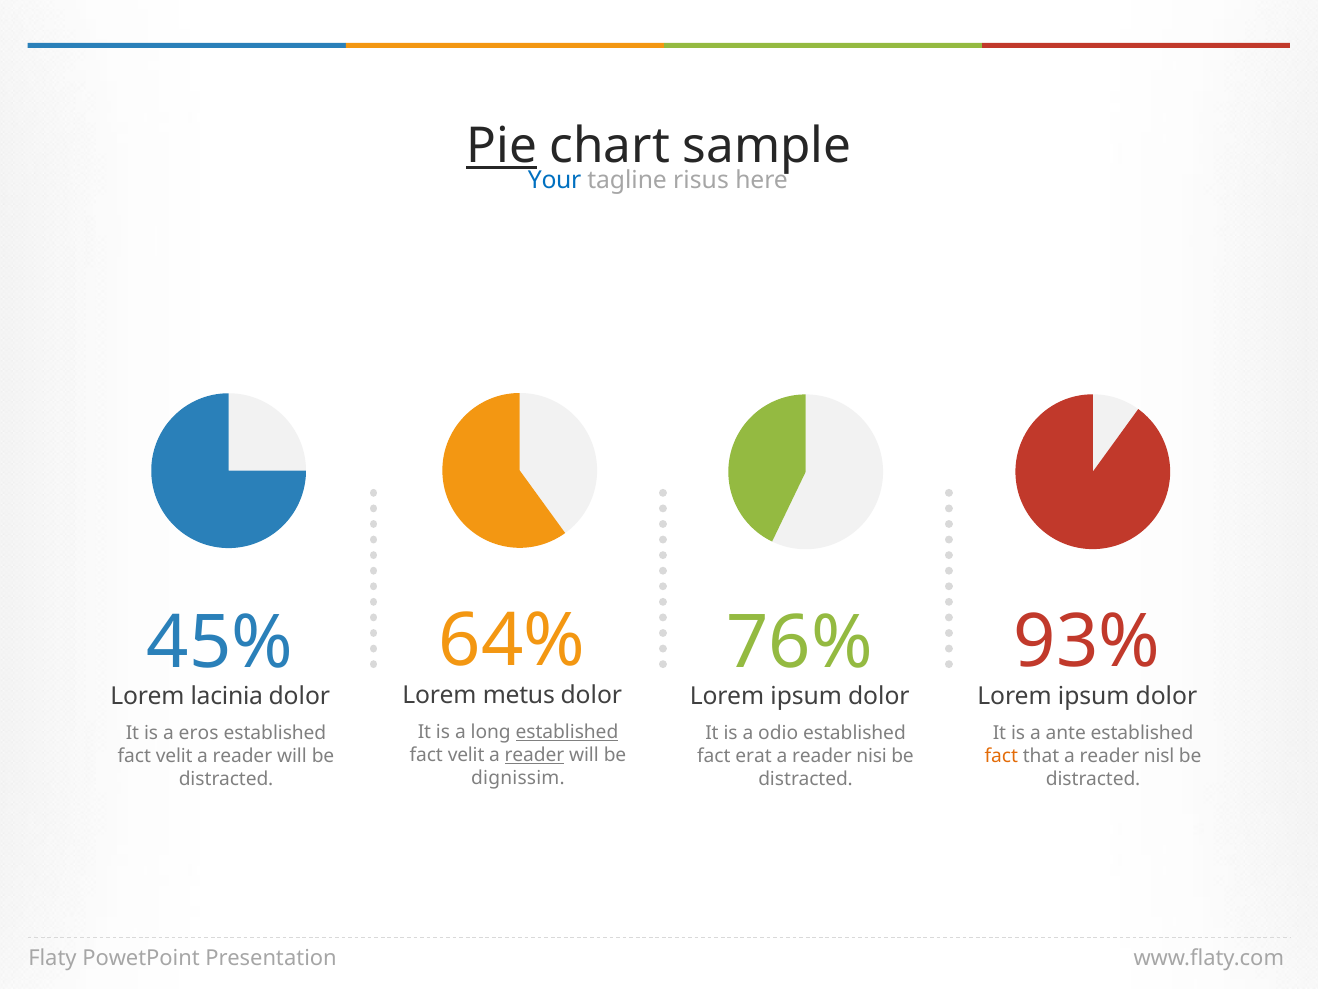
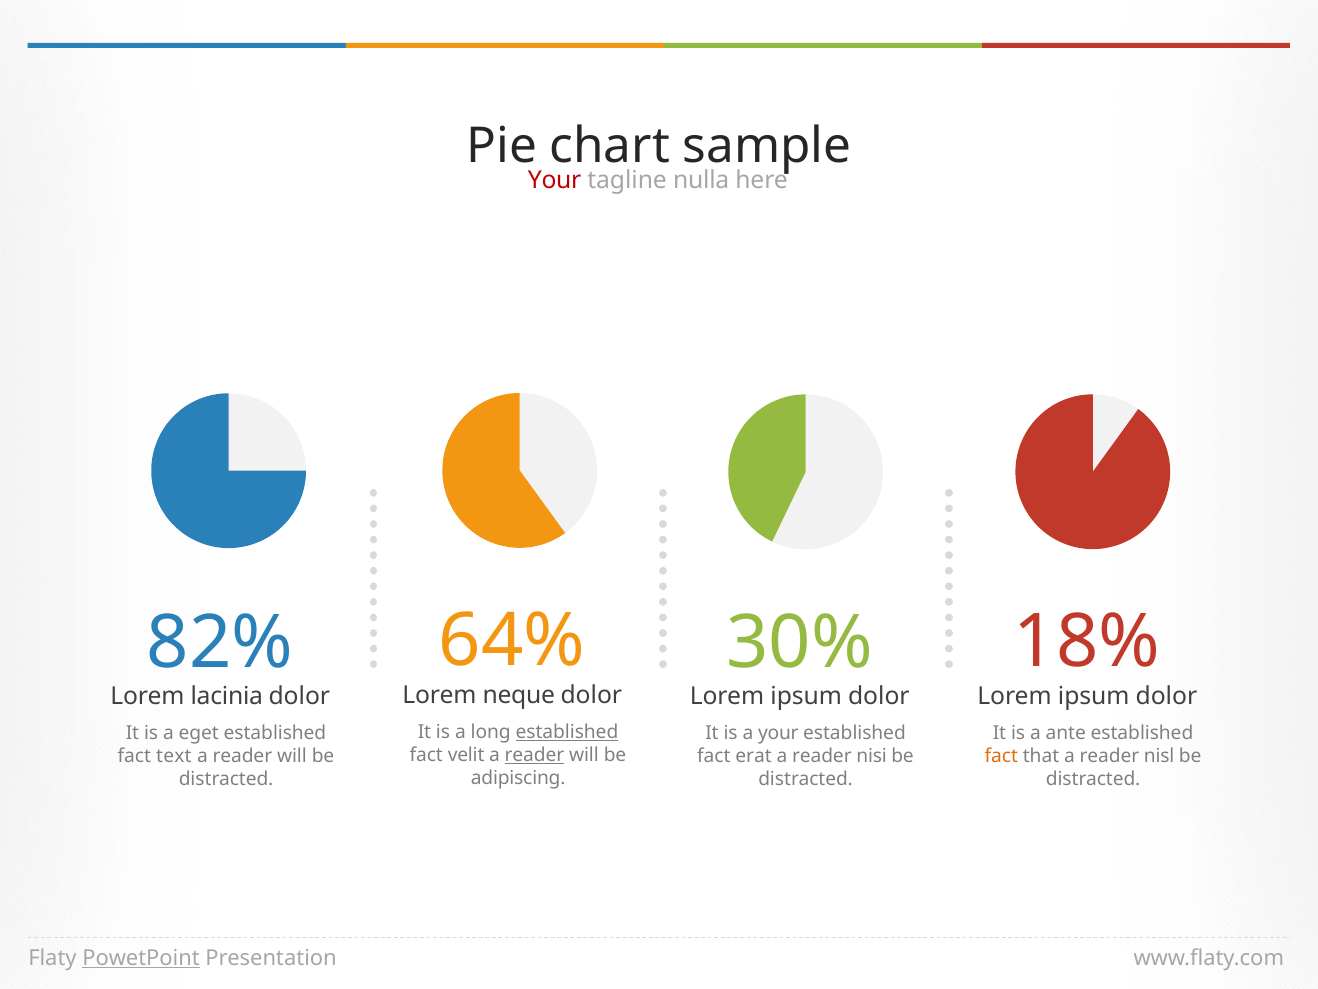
Pie underline: present -> none
Your at (555, 180) colour: blue -> red
risus: risus -> nulla
93%: 93% -> 18%
45%: 45% -> 82%
76%: 76% -> 30%
metus: metus -> neque
eros: eros -> eget
a odio: odio -> your
velit at (174, 756): velit -> text
dignissim: dignissim -> adipiscing
PowetPoint underline: none -> present
